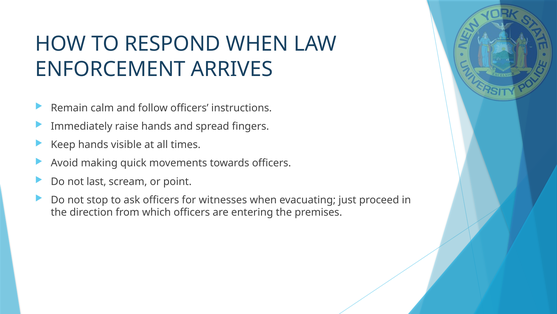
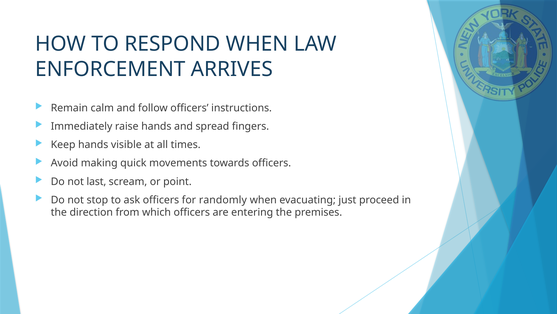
witnesses: witnesses -> randomly
